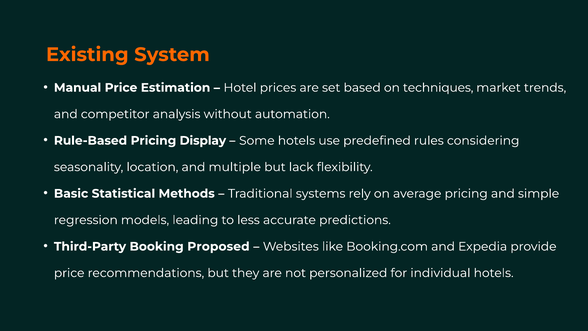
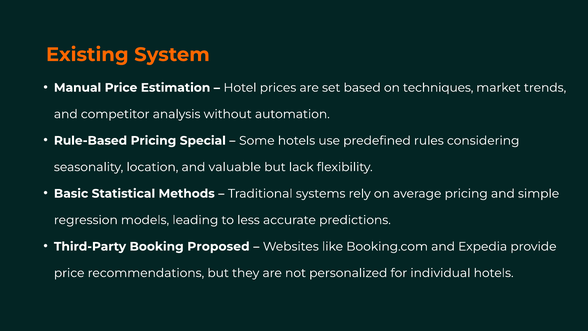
Display: Display -> Special
multiple: multiple -> valuable
